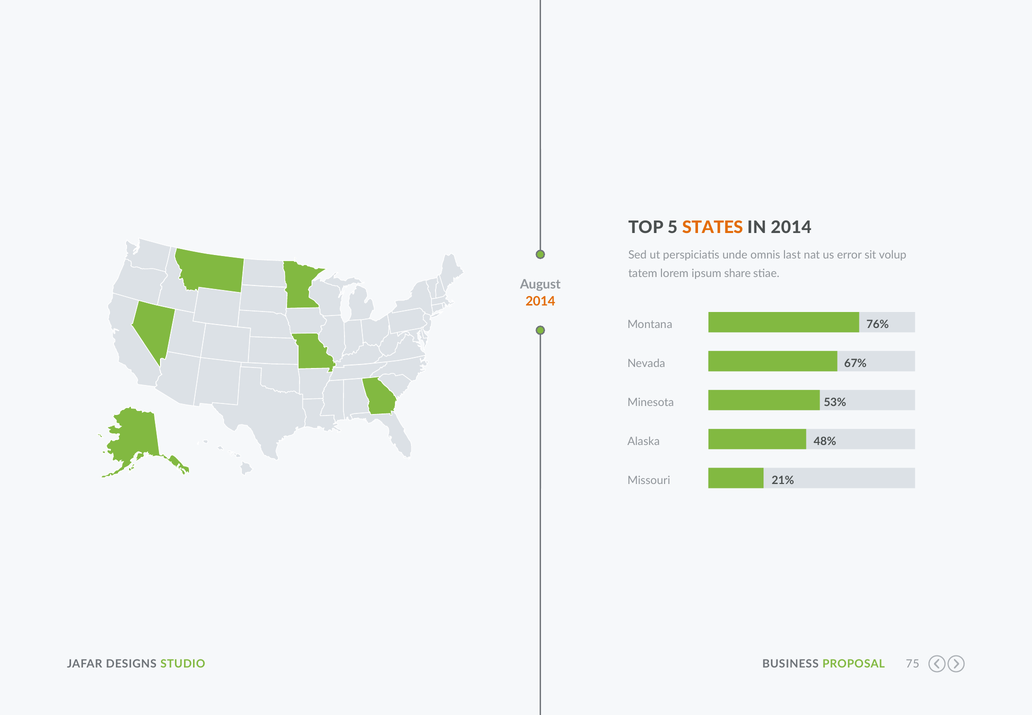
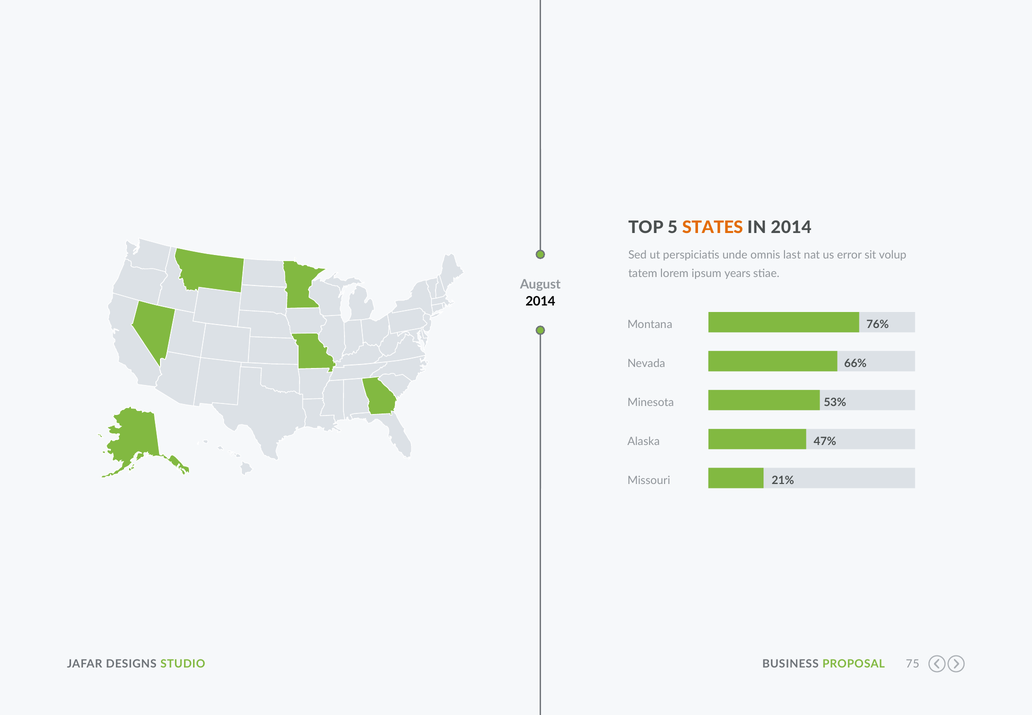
share: share -> years
2014 at (540, 301) colour: orange -> black
67%: 67% -> 66%
48%: 48% -> 47%
